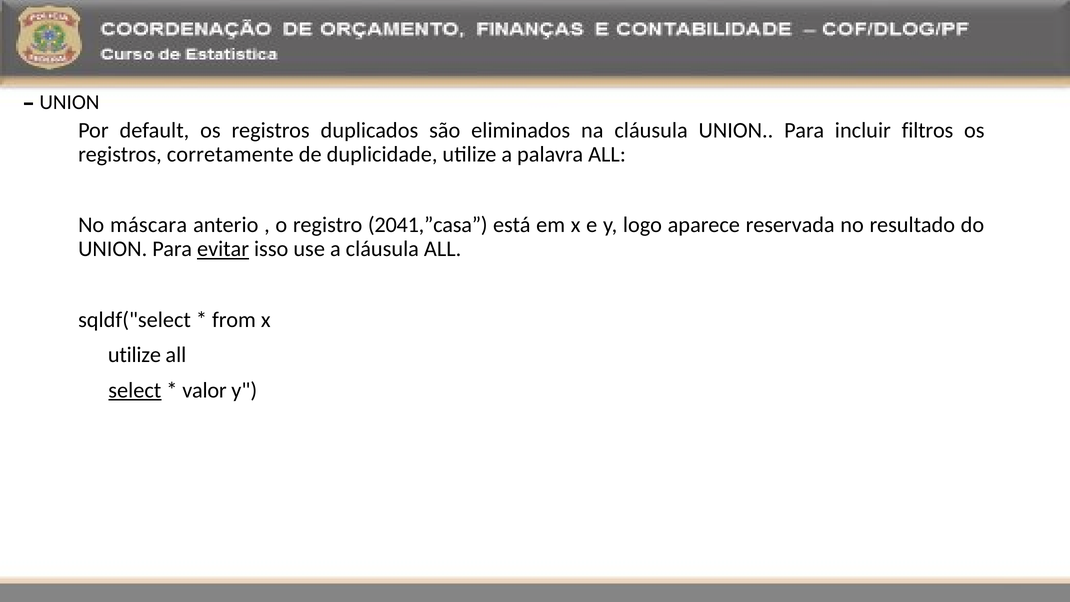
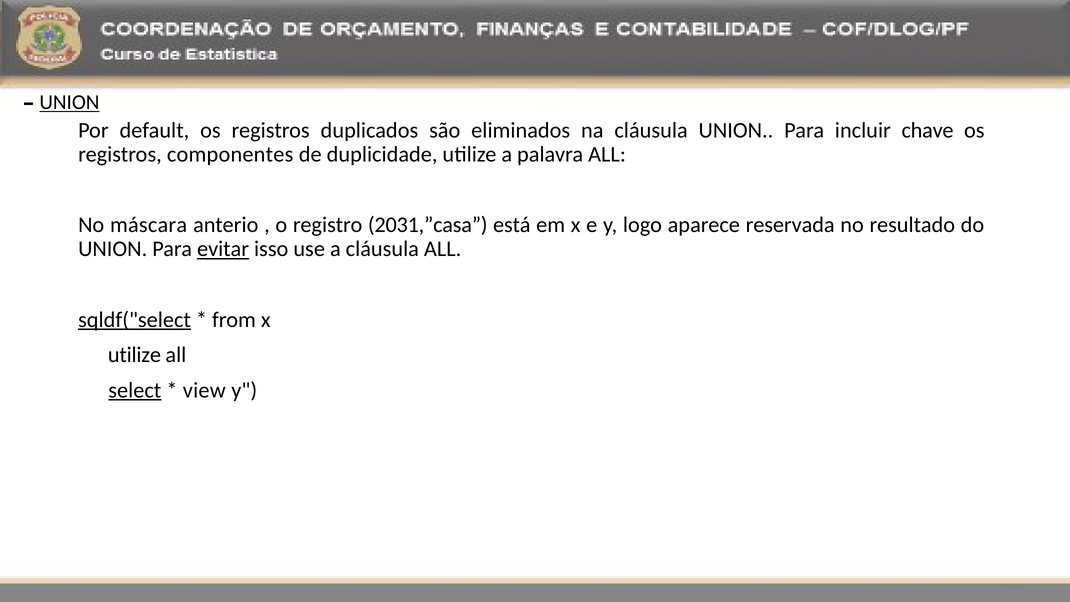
UNION at (69, 102) underline: none -> present
filtros: filtros -> chave
corretamente: corretamente -> componentes
2041,”casa: 2041,”casa -> 2031,”casa
sqldf("select underline: none -> present
valor: valor -> view
